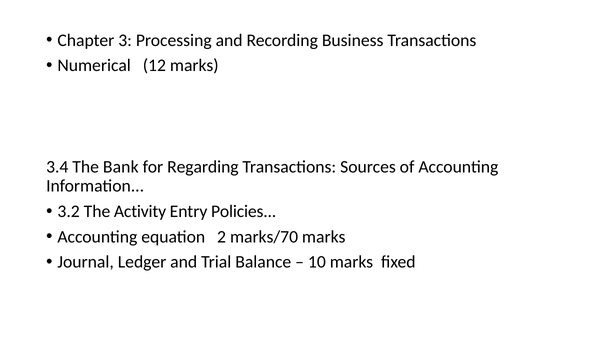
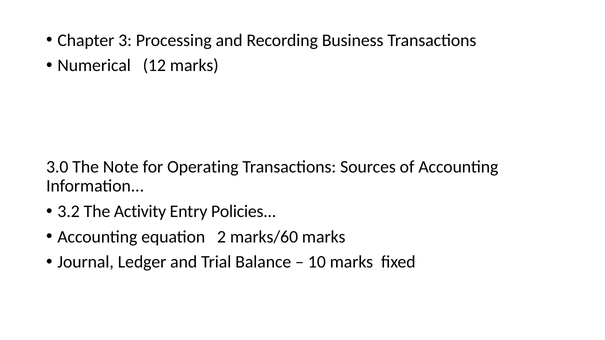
3.4: 3.4 -> 3.0
Bank: Bank -> Note
Regarding: Regarding -> Operating
marks/70: marks/70 -> marks/60
